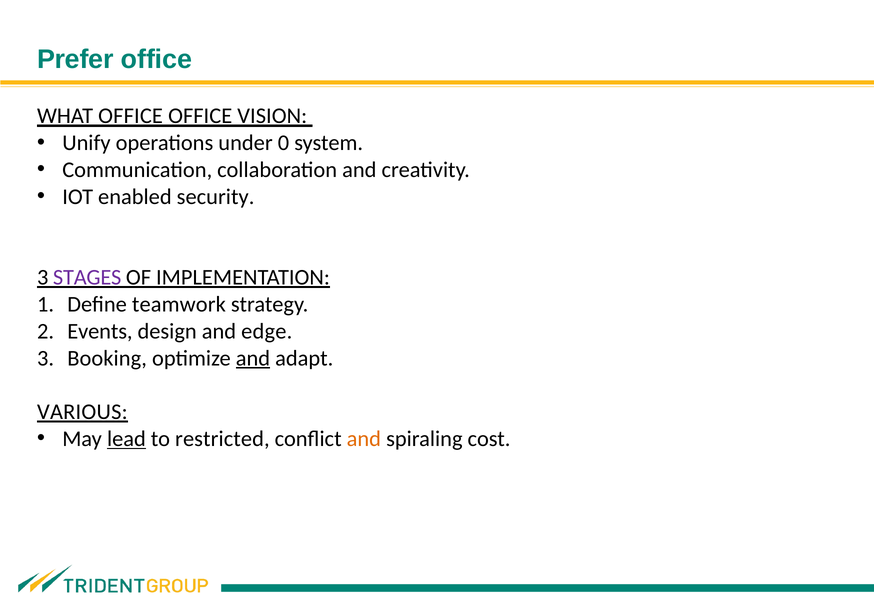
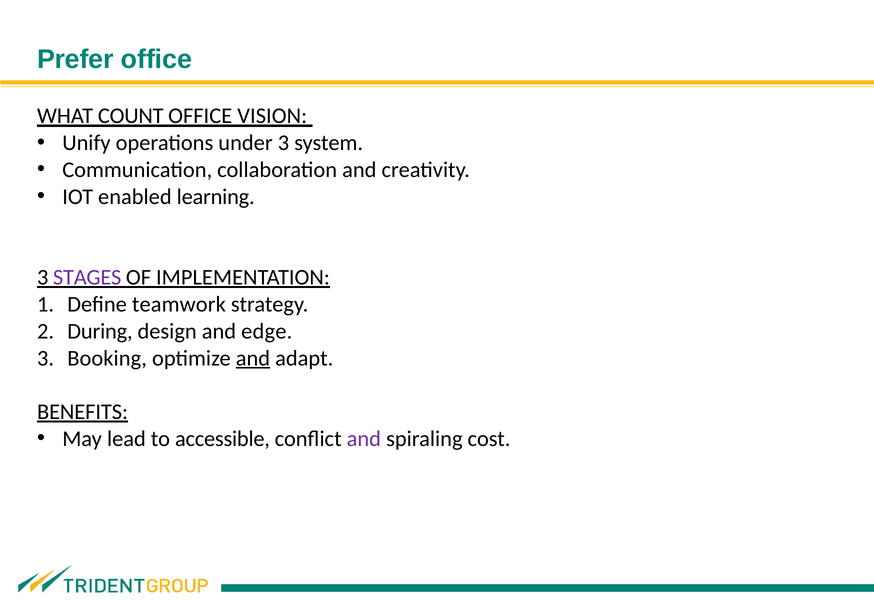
WHAT OFFICE: OFFICE -> COUNT
under 0: 0 -> 3
security: security -> learning
Events: Events -> During
VARIOUS: VARIOUS -> BENEFITS
lead underline: present -> none
restricted: restricted -> accessible
and at (364, 439) colour: orange -> purple
